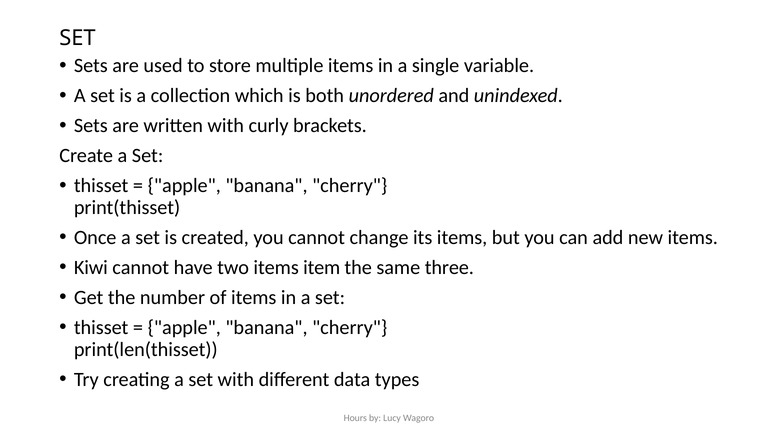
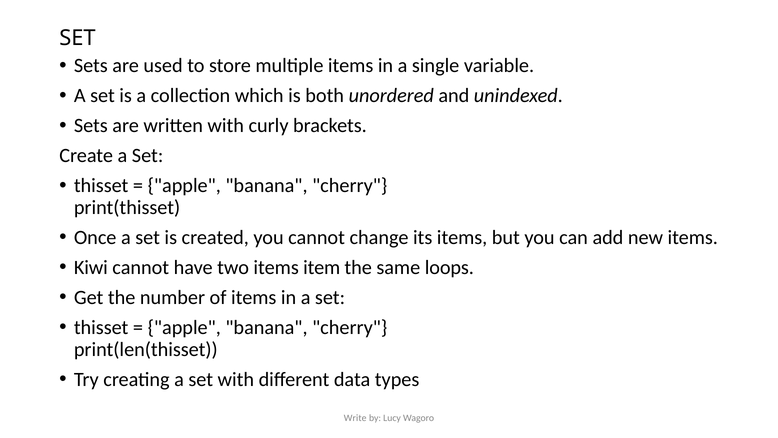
three: three -> loops
Hours: Hours -> Write
